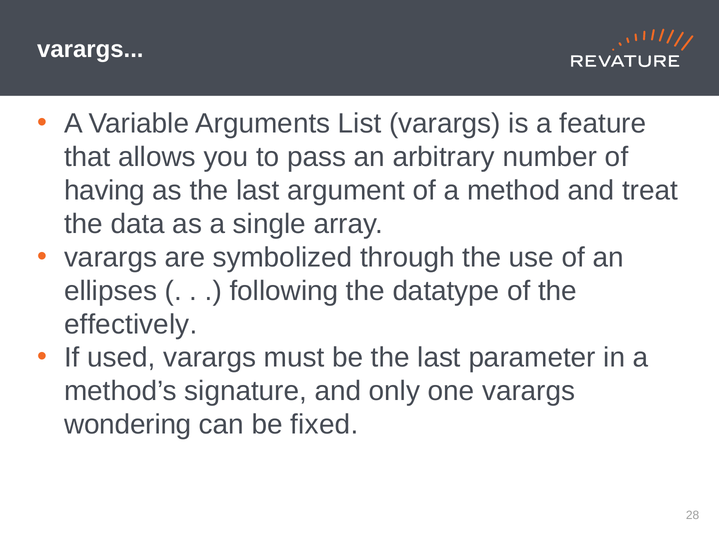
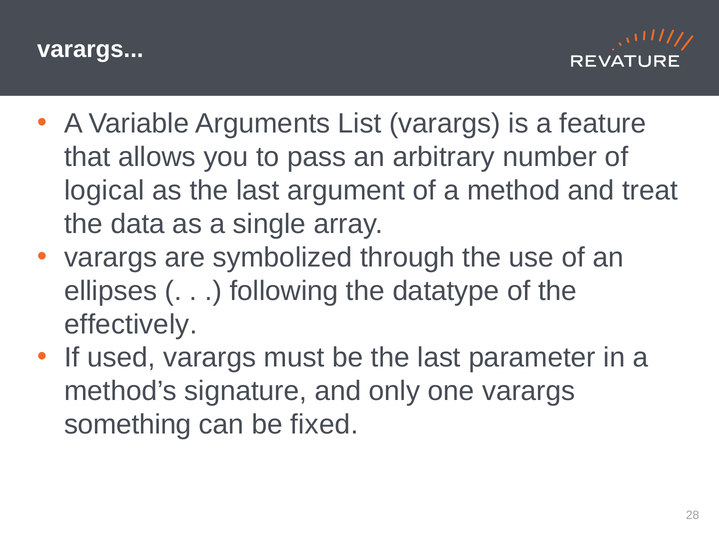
having: having -> logical
wondering: wondering -> something
